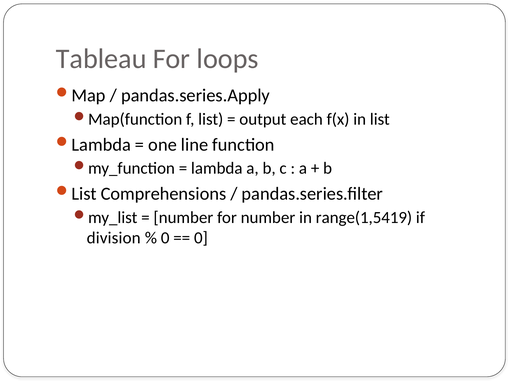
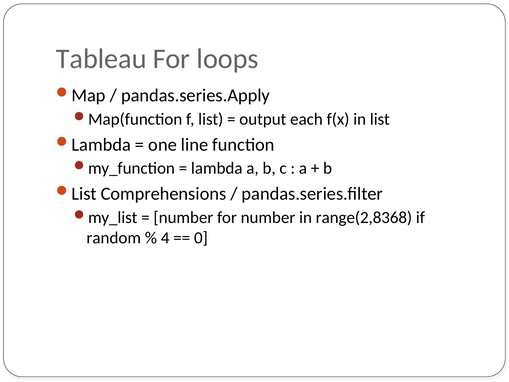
range(1,5419: range(1,5419 -> range(2,8368
division: division -> random
0 at (165, 238): 0 -> 4
